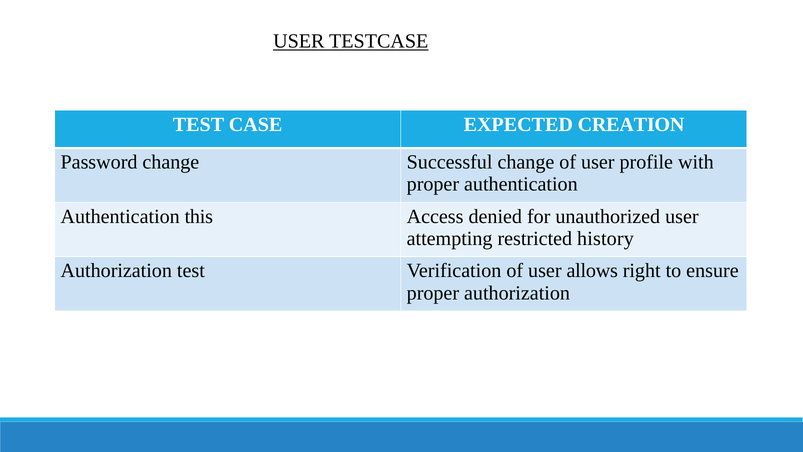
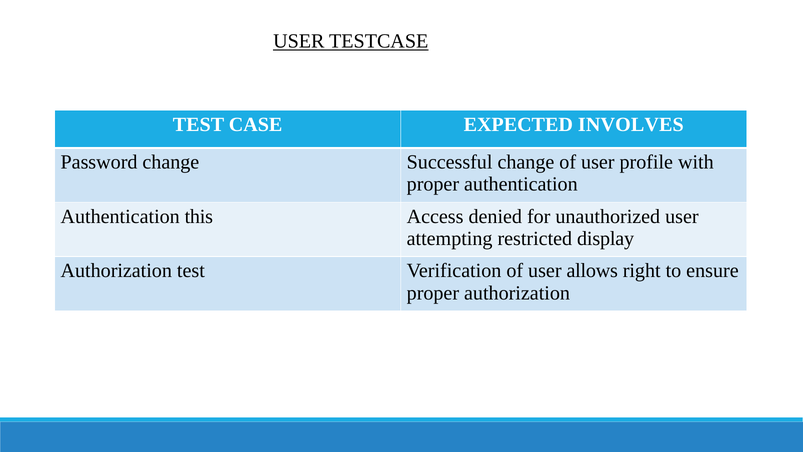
CREATION: CREATION -> INVOLVES
history: history -> display
